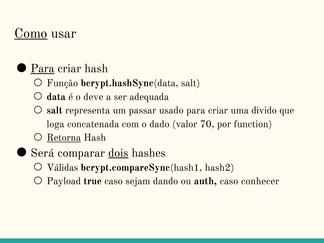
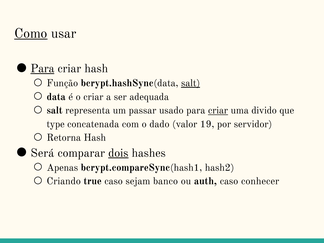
salt at (191, 83) underline: none -> present
o deve: deve -> criar
criar at (218, 110) underline: none -> present
loga: loga -> type
70: 70 -> 19
function: function -> servidor
Retorna underline: present -> none
Válidas: Válidas -> Apenas
Payload: Payload -> Criando
dando: dando -> banco
